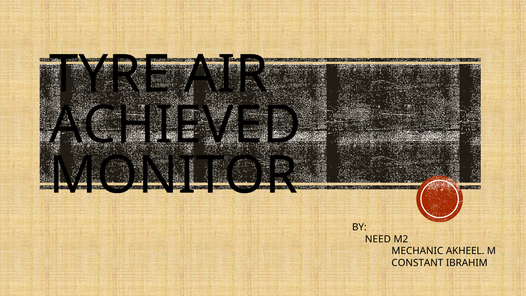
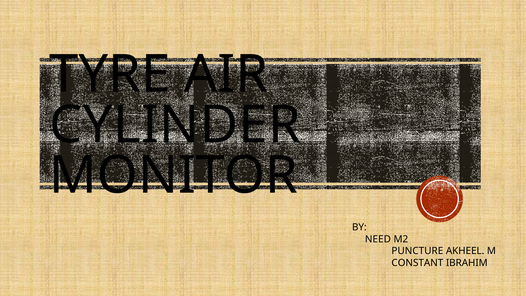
ACHIEVED: ACHIEVED -> CYLINDER
MECHANIC: MECHANIC -> PUNCTURE
